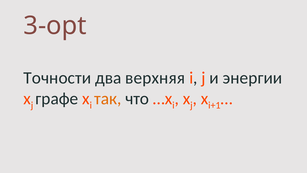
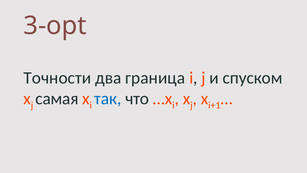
верхняя: верхняя -> граница
энергии: энергии -> спуском
графе: графе -> самая
так colour: orange -> blue
